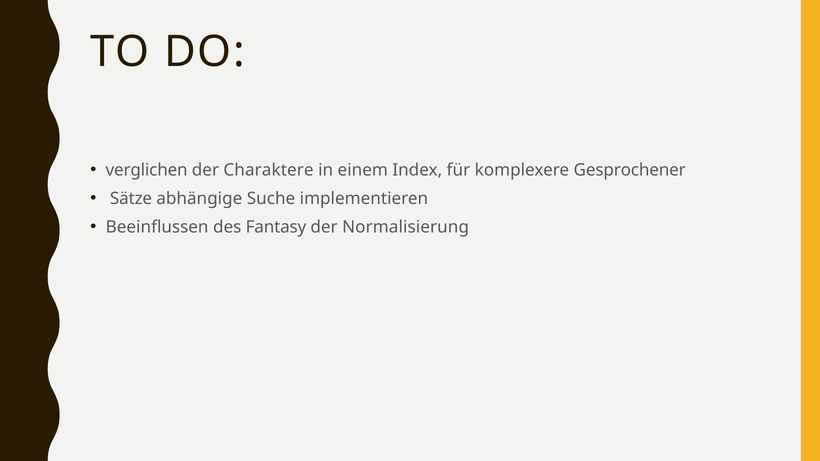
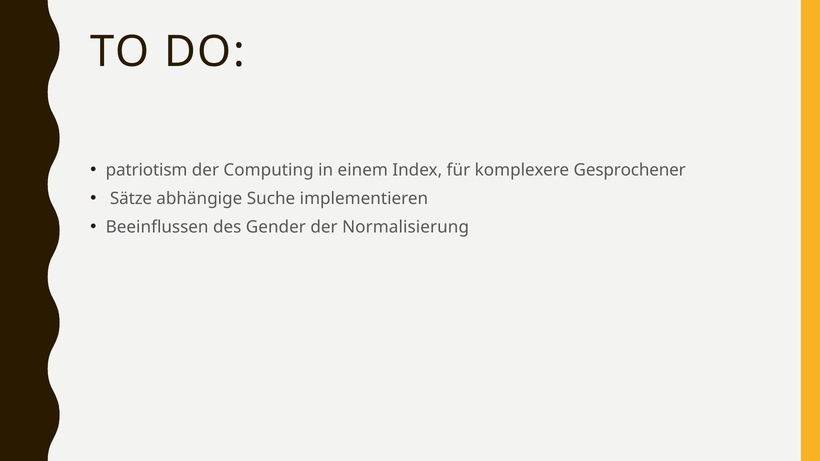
verglichen: verglichen -> patriotism
Charaktere: Charaktere -> Computing
Fantasy: Fantasy -> Gender
